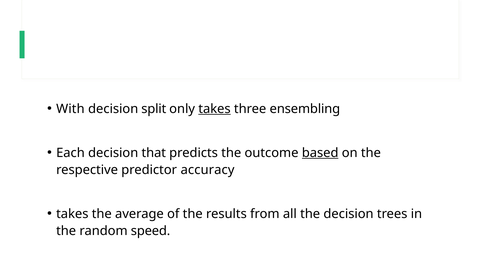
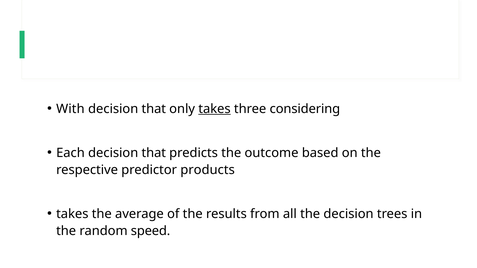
split at (154, 109): split -> that
ensembling: ensembling -> considering
based underline: present -> none
accuracy: accuracy -> products
